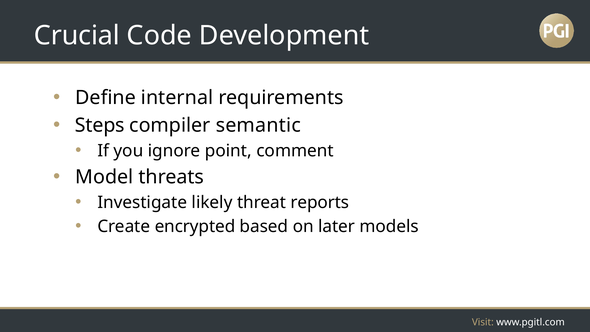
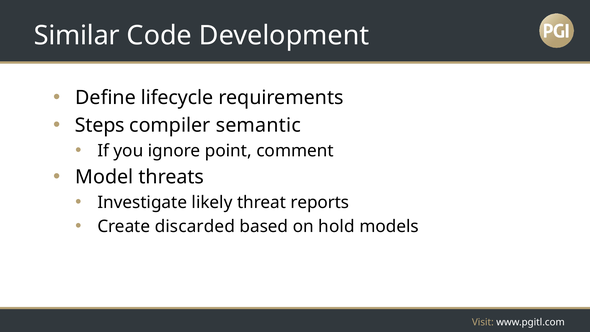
Crucial: Crucial -> Similar
internal: internal -> lifecycle
encrypted: encrypted -> discarded
later: later -> hold
